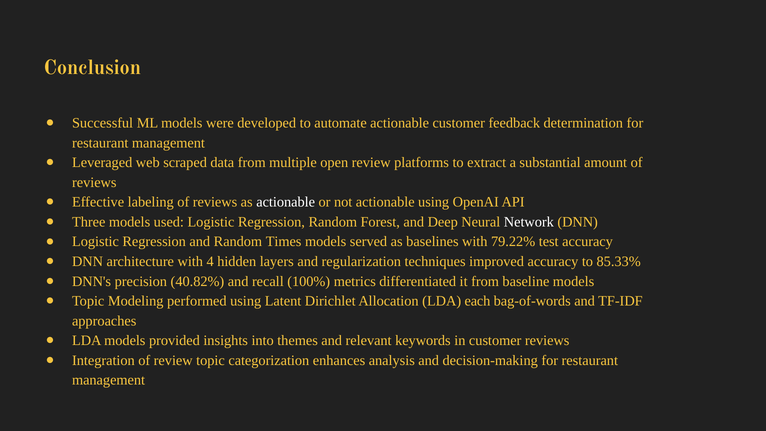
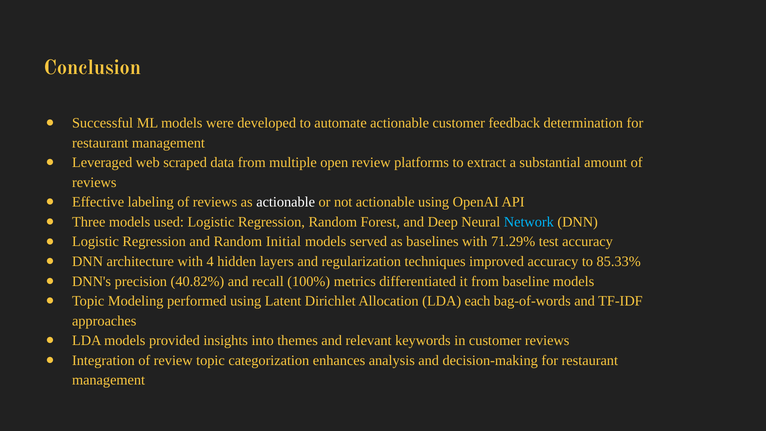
Network colour: white -> light blue
Times: Times -> Initial
79.22%: 79.22% -> 71.29%
